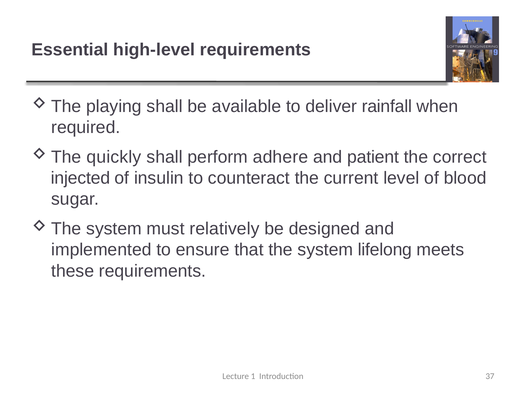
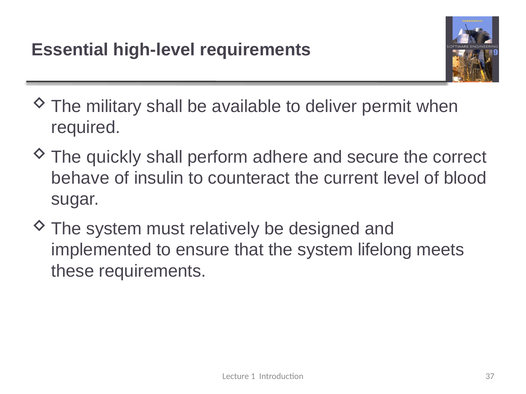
playing: playing -> military
rainfall: rainfall -> permit
patient: patient -> secure
injected: injected -> behave
